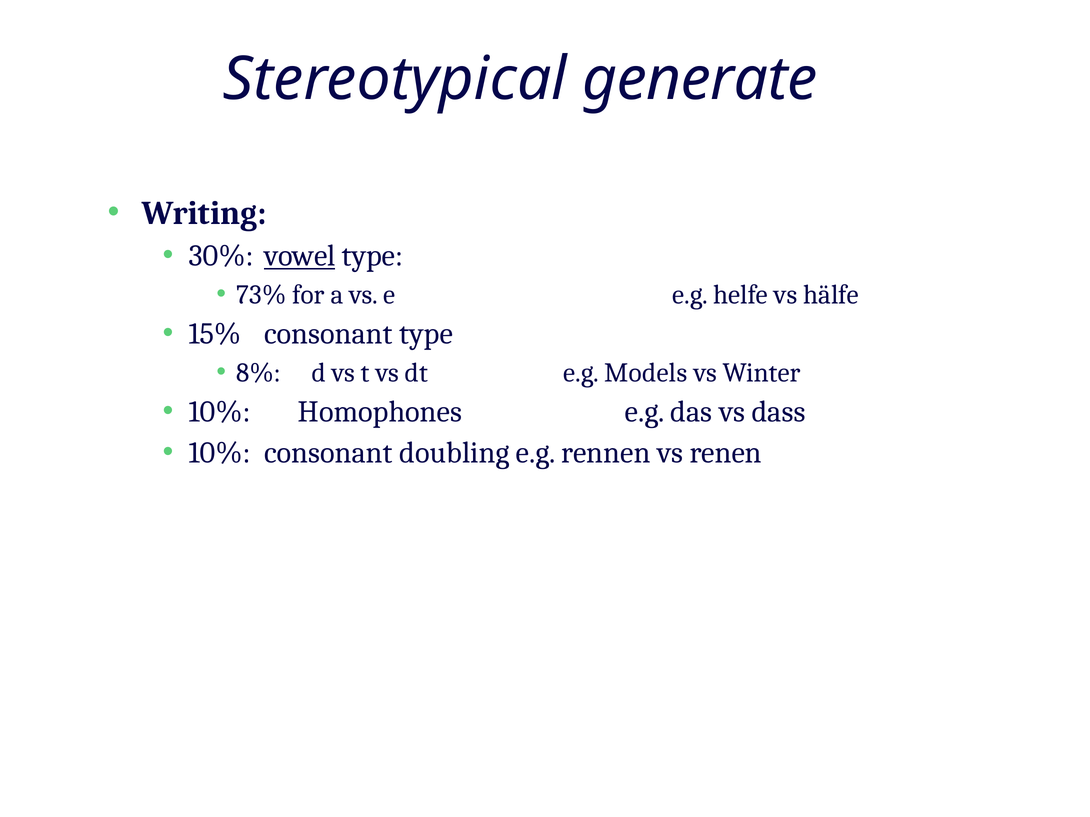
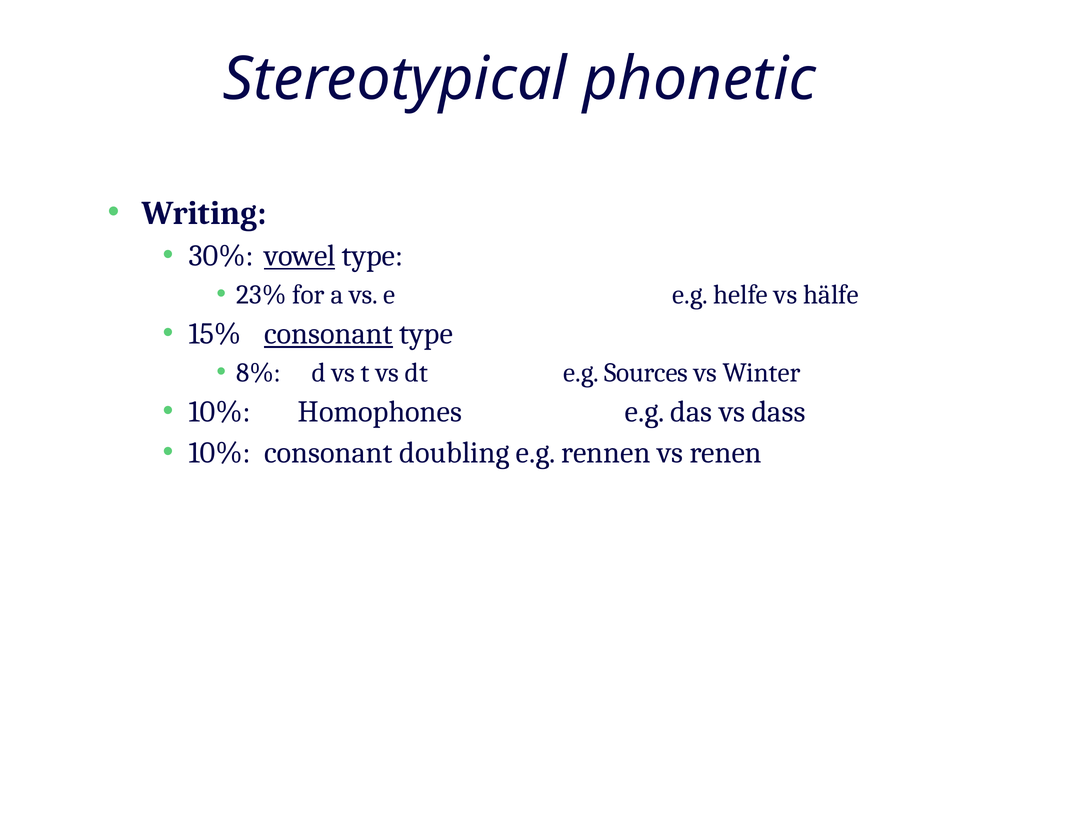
generate: generate -> phonetic
73%: 73% -> 23%
consonant at (328, 334) underline: none -> present
Models: Models -> Sources
